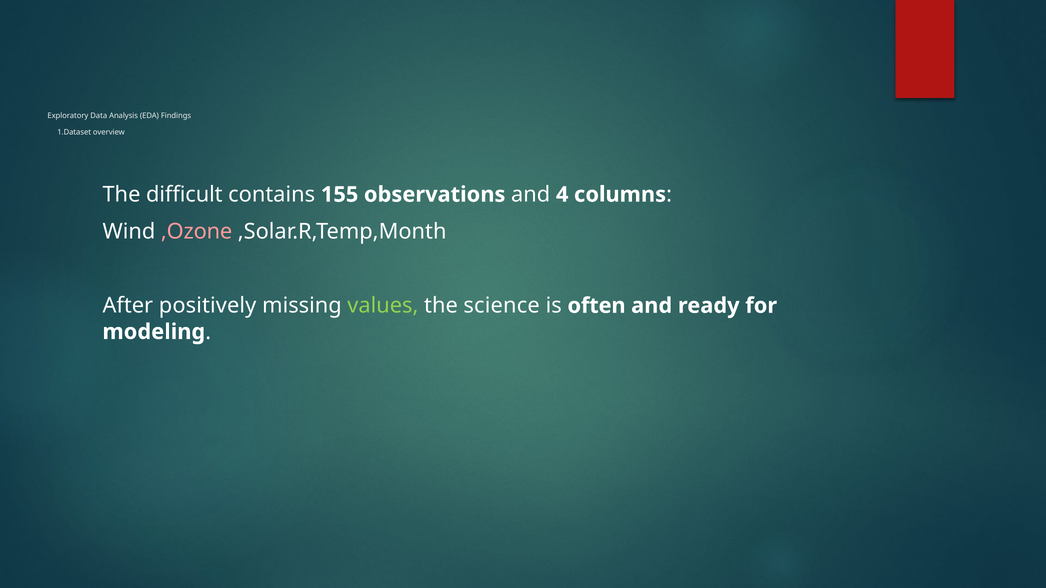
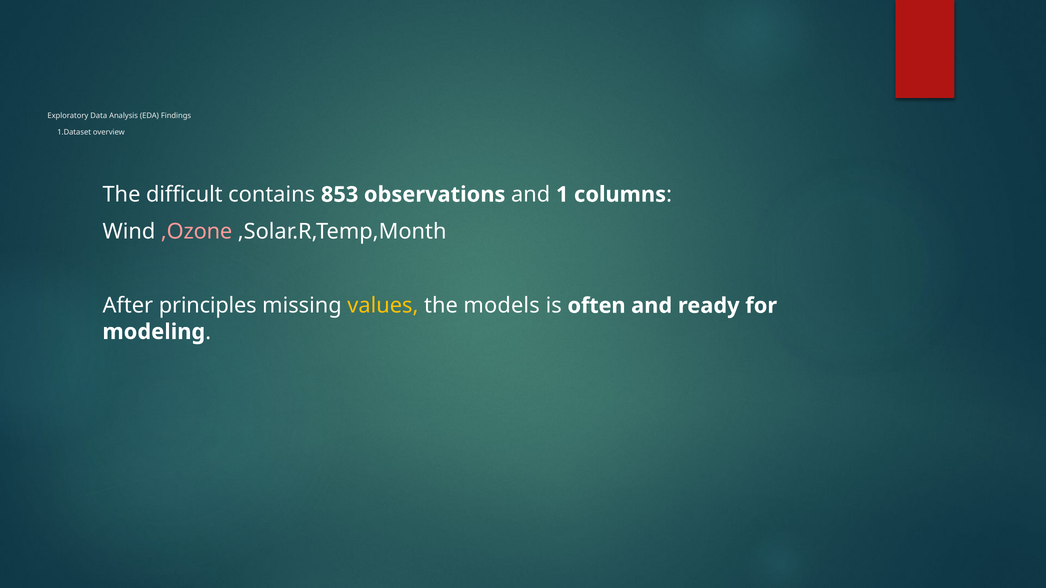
155: 155 -> 853
4: 4 -> 1
positively: positively -> principles
values colour: light green -> yellow
science: science -> models
